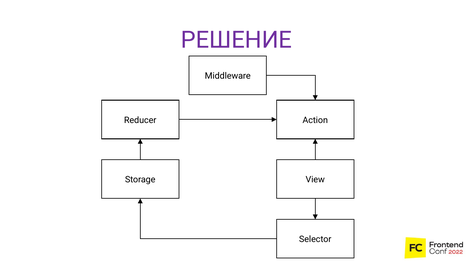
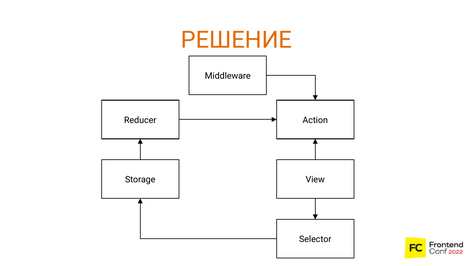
РЕШЕНИЕ colour: purple -> orange
